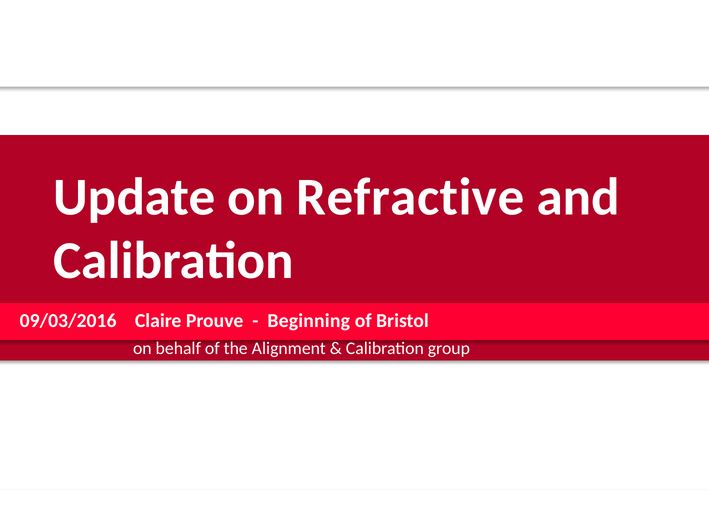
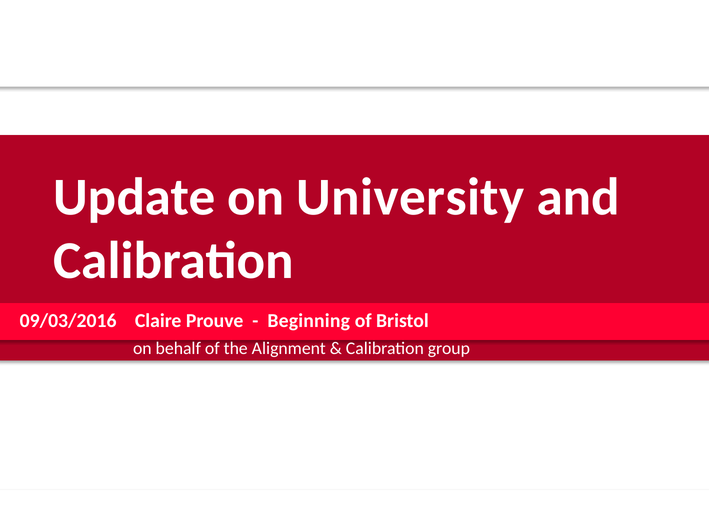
Refractive: Refractive -> University
